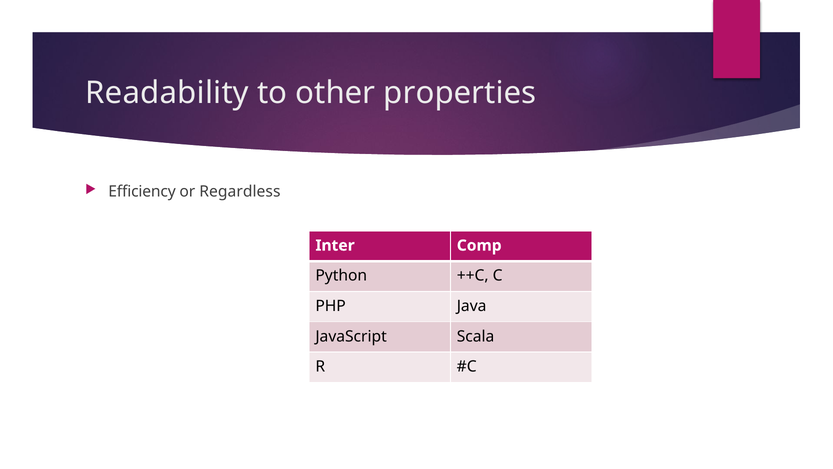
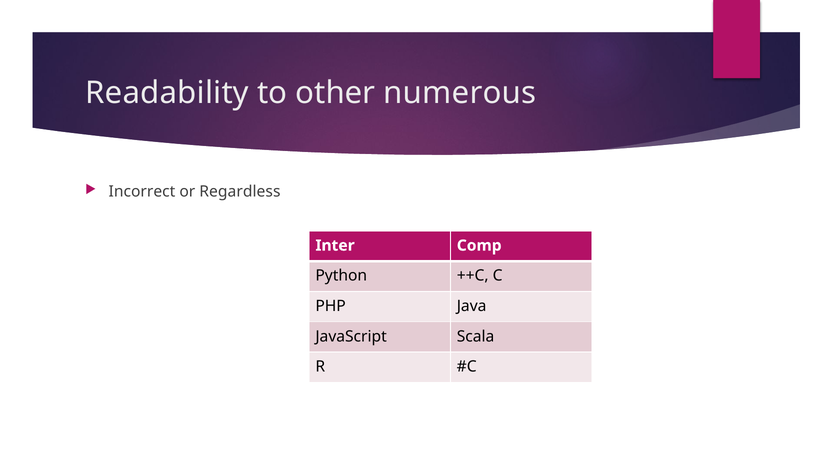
properties: properties -> numerous
Efficiency: Efficiency -> Incorrect
